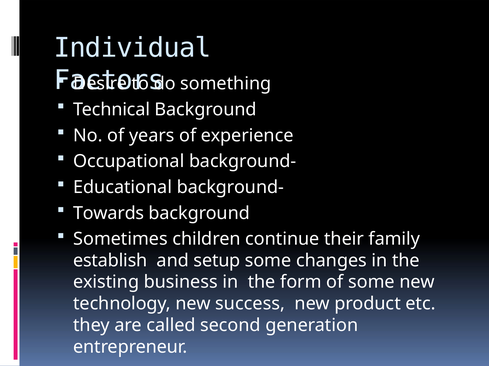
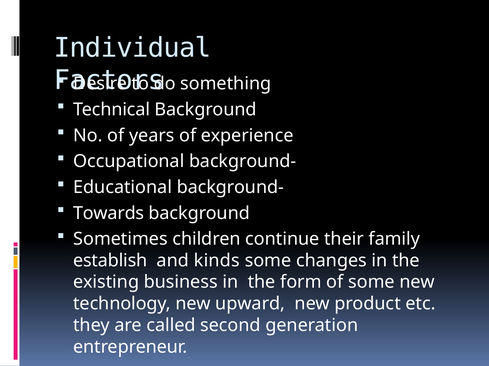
setup: setup -> kinds
success: success -> upward
